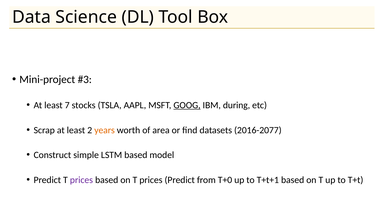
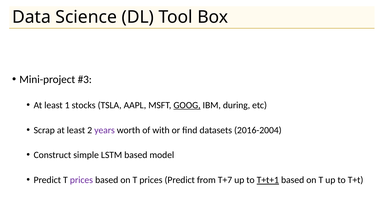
7: 7 -> 1
years colour: orange -> purple
area: area -> with
2016-2077: 2016-2077 -> 2016-2004
T+0: T+0 -> T+7
T+t+1 underline: none -> present
